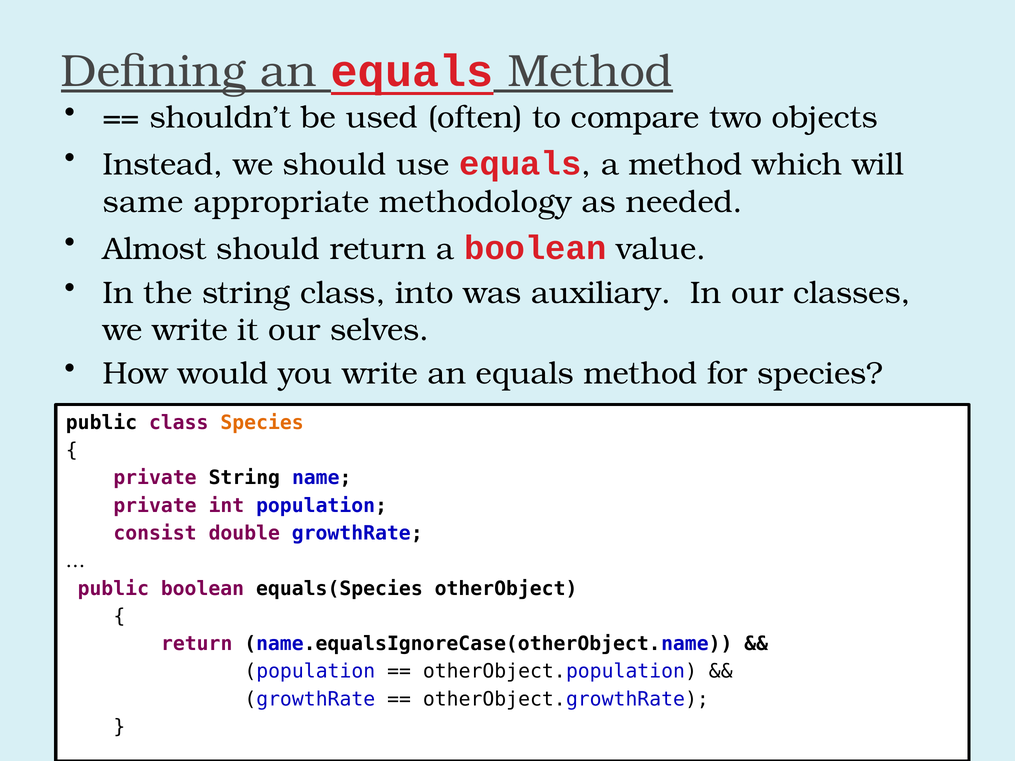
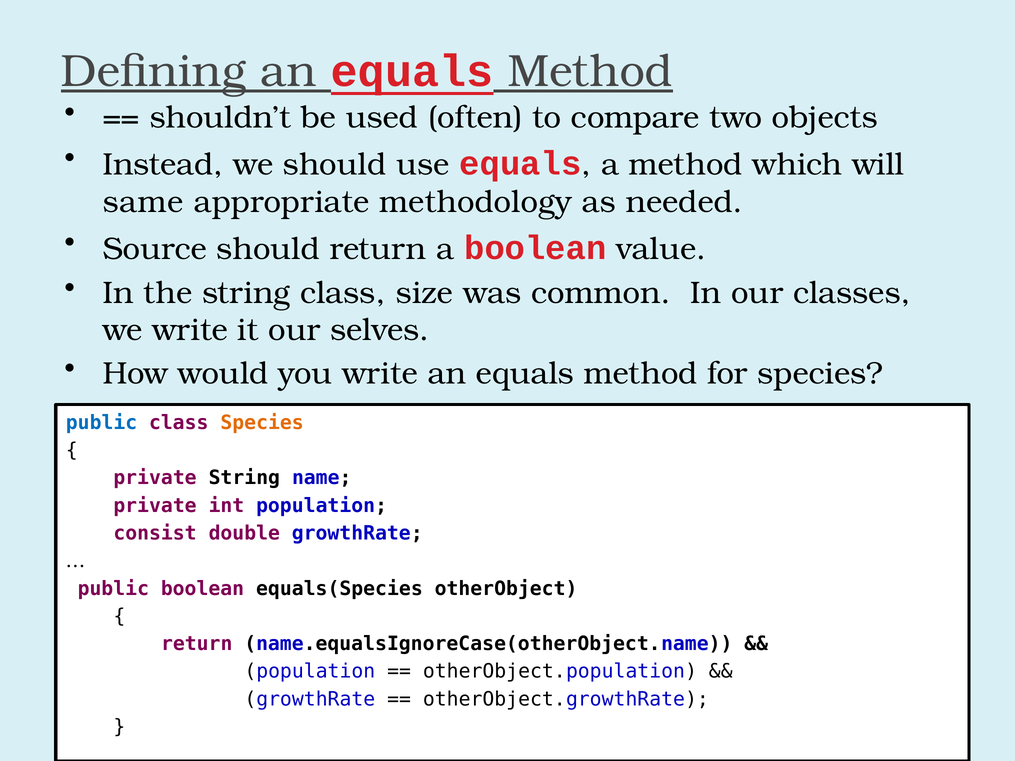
Almost: Almost -> Source
into: into -> size
auxiliary: auxiliary -> common
public at (102, 423) colour: black -> blue
